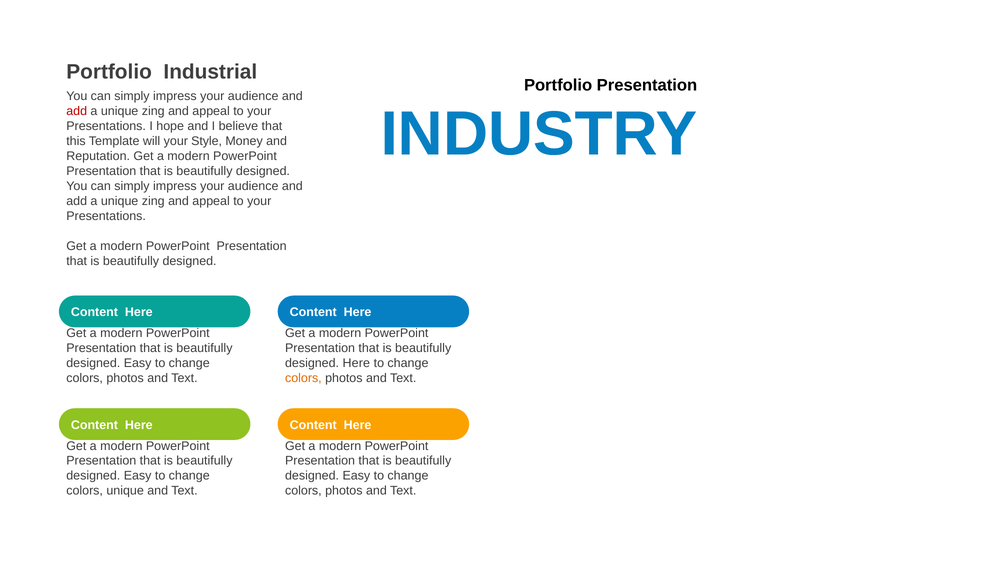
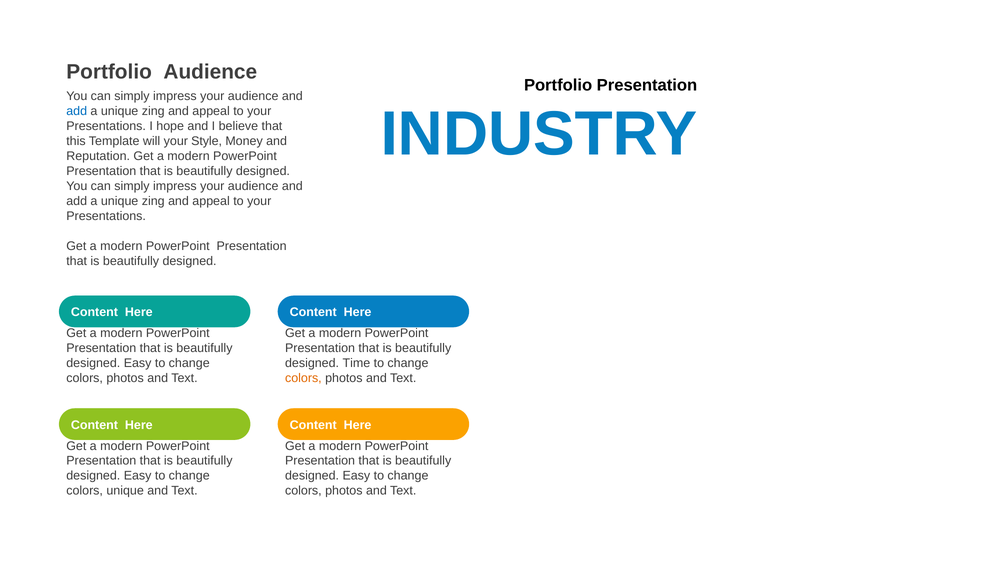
Portfolio Industrial: Industrial -> Audience
add at (77, 111) colour: red -> blue
designed Here: Here -> Time
